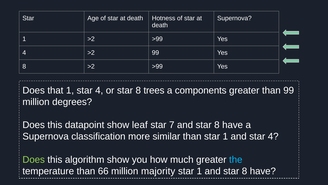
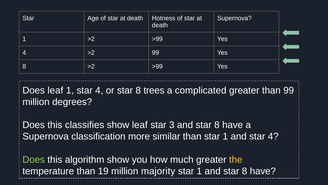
Does that: that -> leaf
components: components -> complicated
datapoint: datapoint -> classifies
7: 7 -> 3
the colour: light blue -> yellow
66: 66 -> 19
